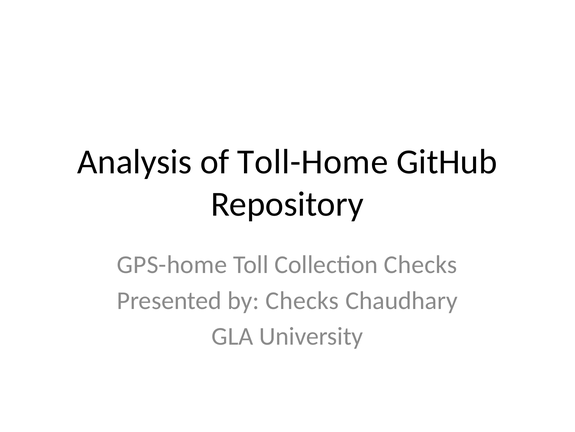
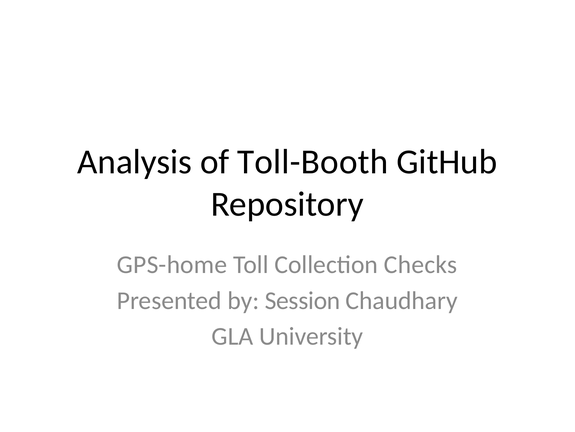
Toll-Home: Toll-Home -> Toll-Booth
by Checks: Checks -> Session
